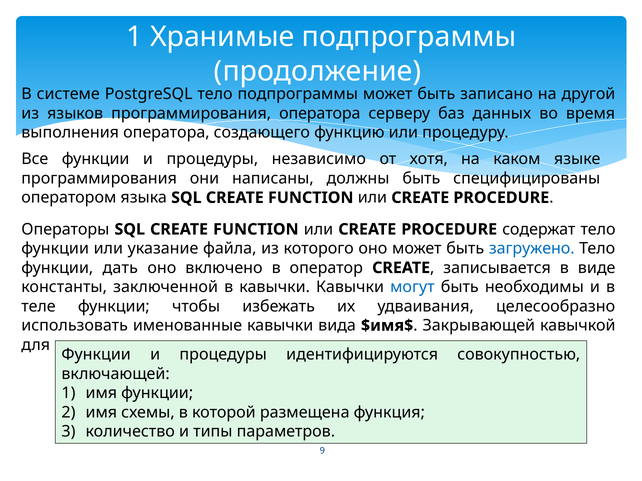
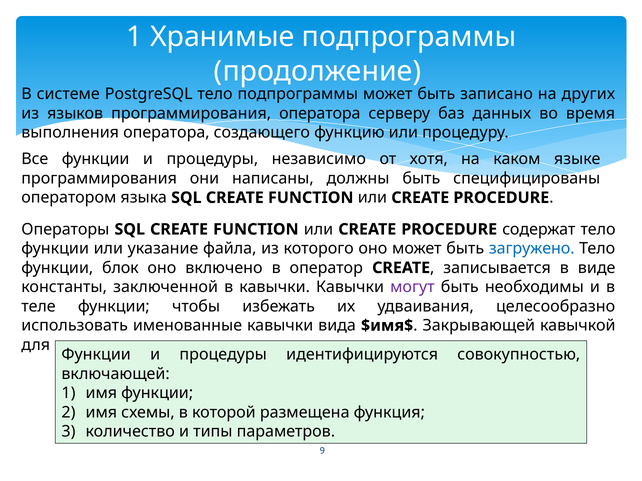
другой: другой -> других
дать: дать -> блок
могут colour: blue -> purple
